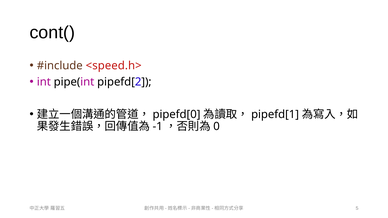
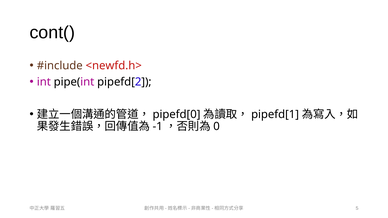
<speed.h>: <speed.h> -> <newfd.h>
